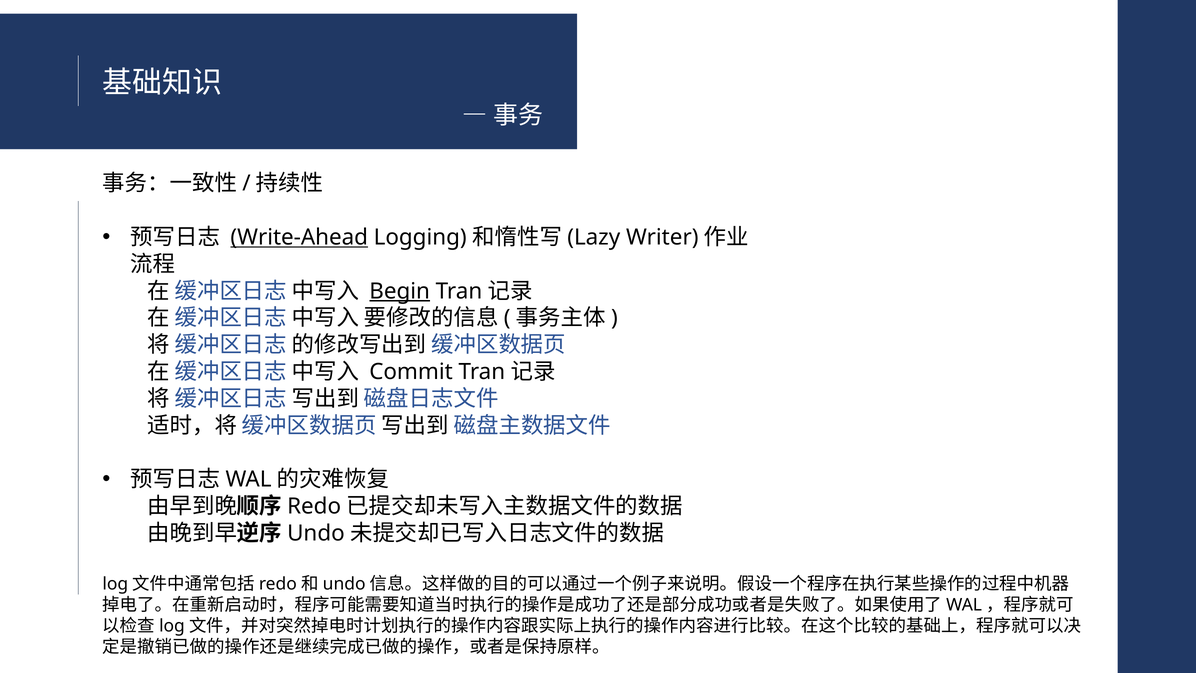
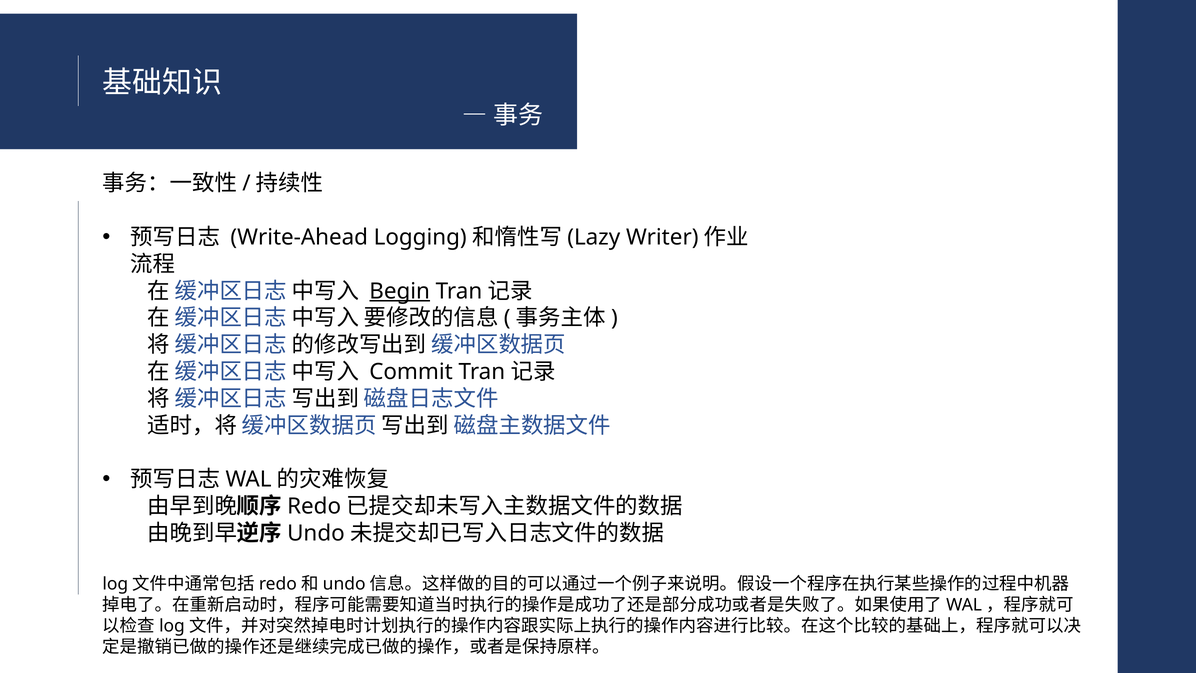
Write-Ahead underline: present -> none
